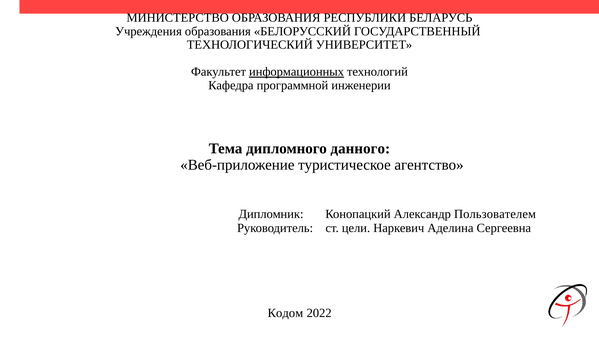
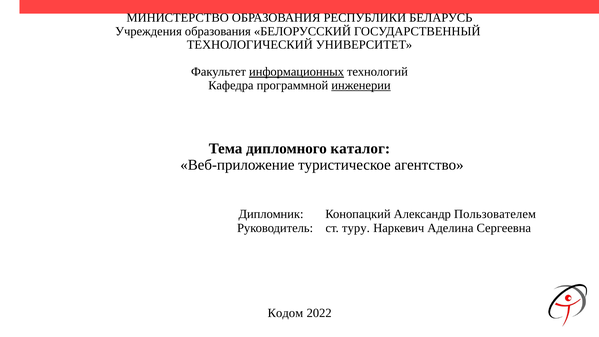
инженерии underline: none -> present
данного: данного -> каталог
цели: цели -> туру
